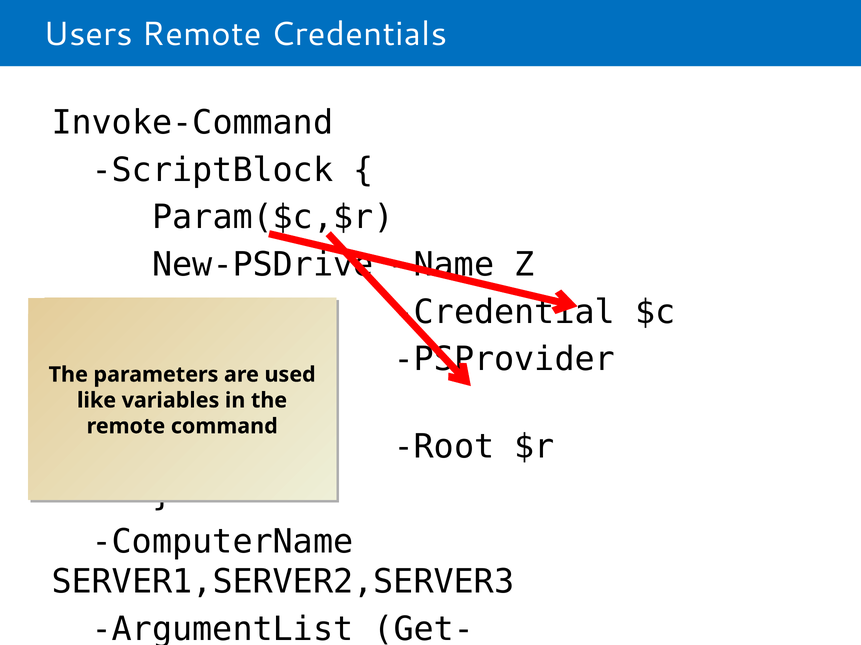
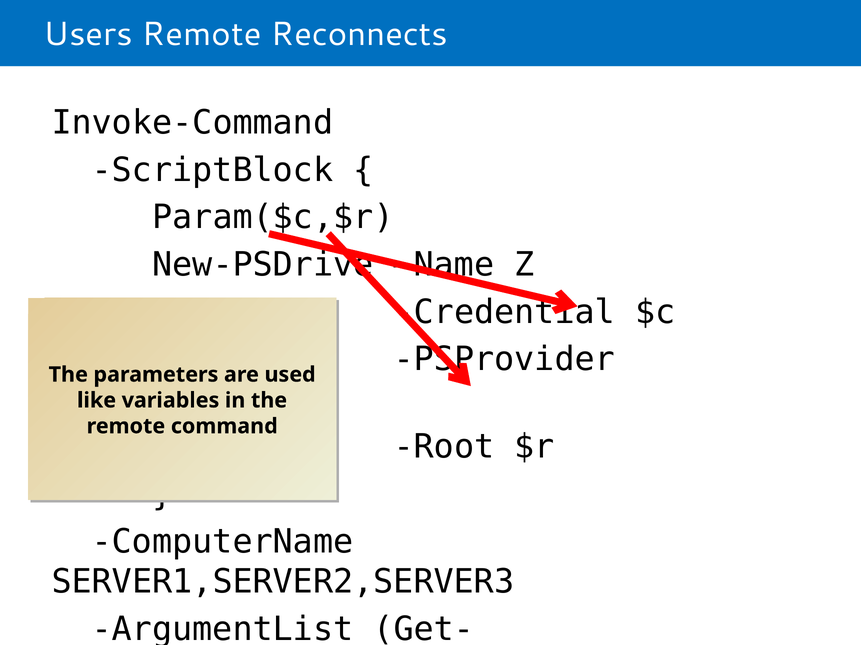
Credentials: Credentials -> Reconnects
